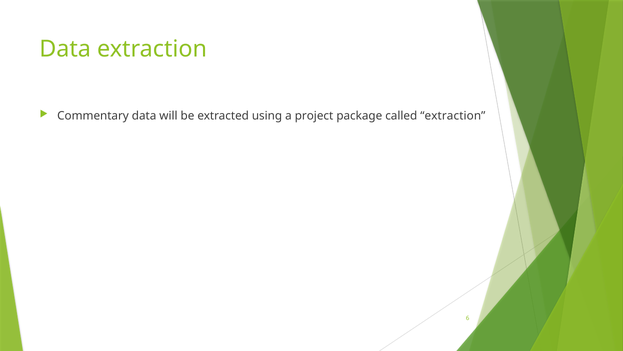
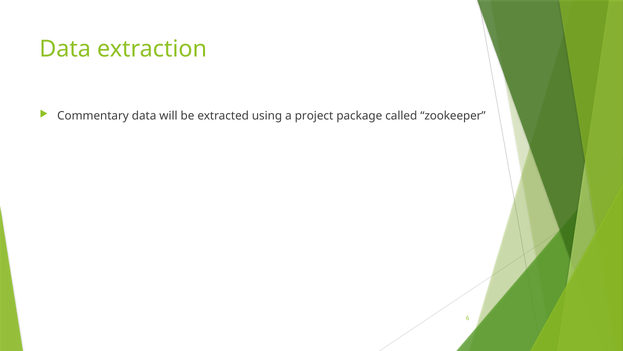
called extraction: extraction -> zookeeper
